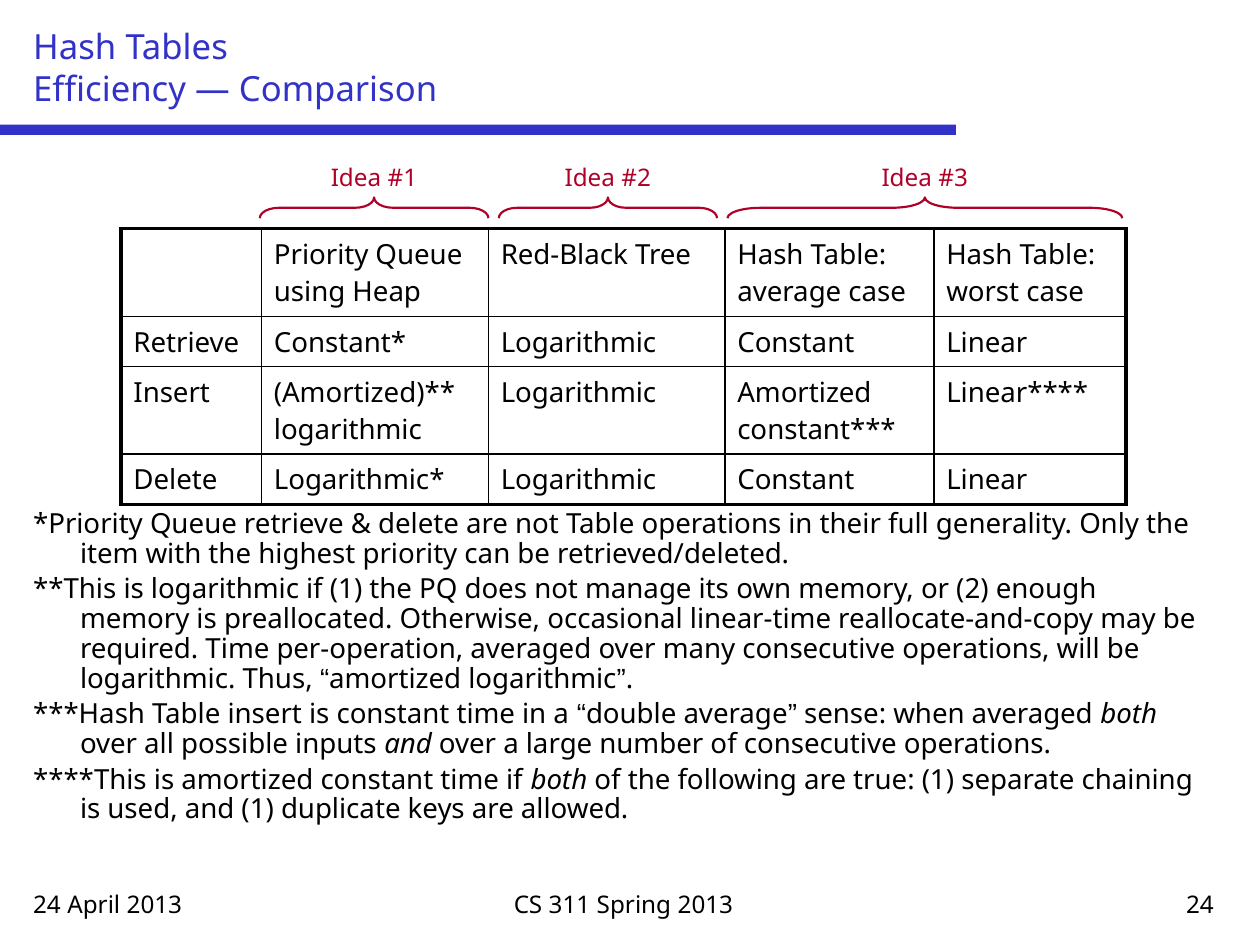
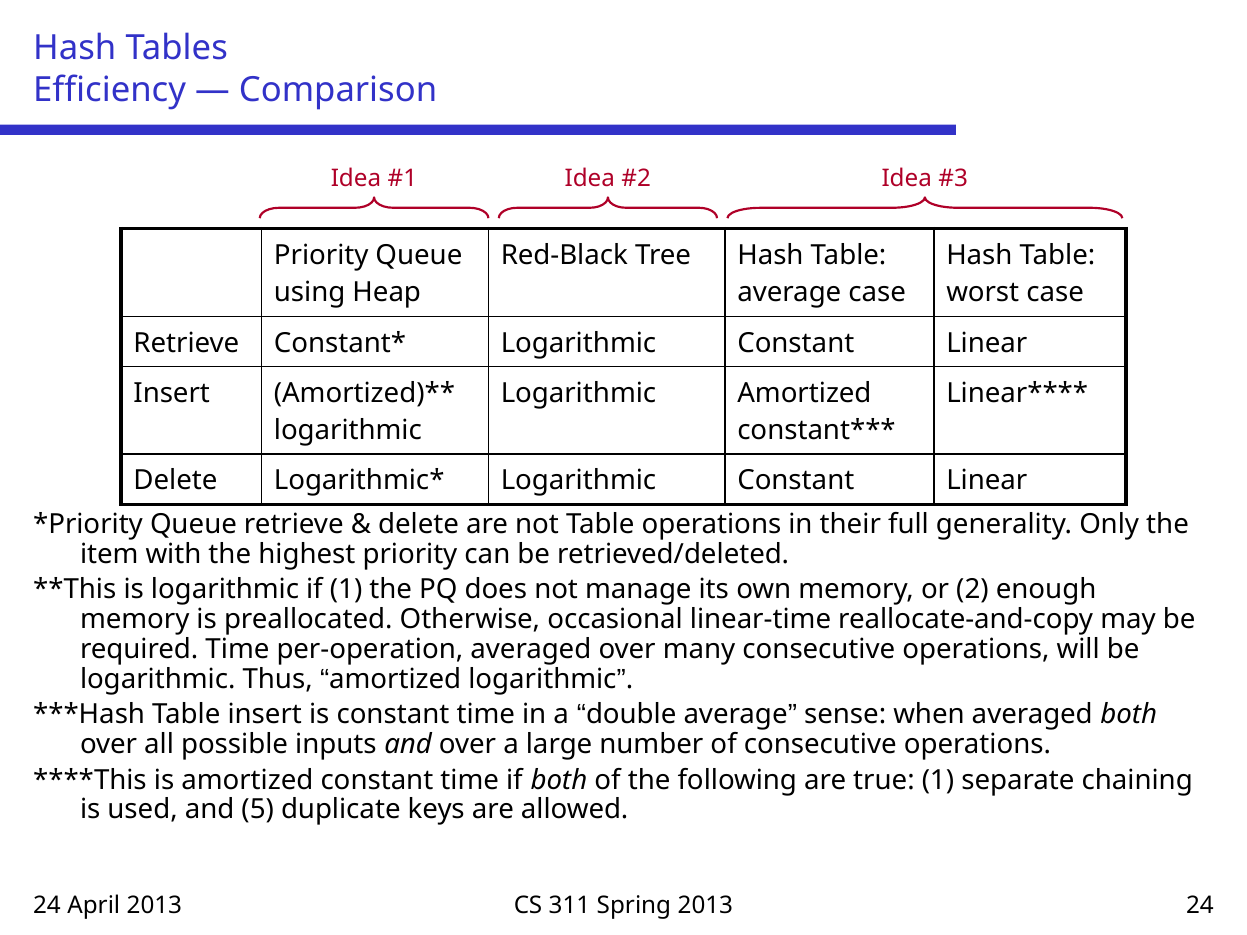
and 1: 1 -> 5
